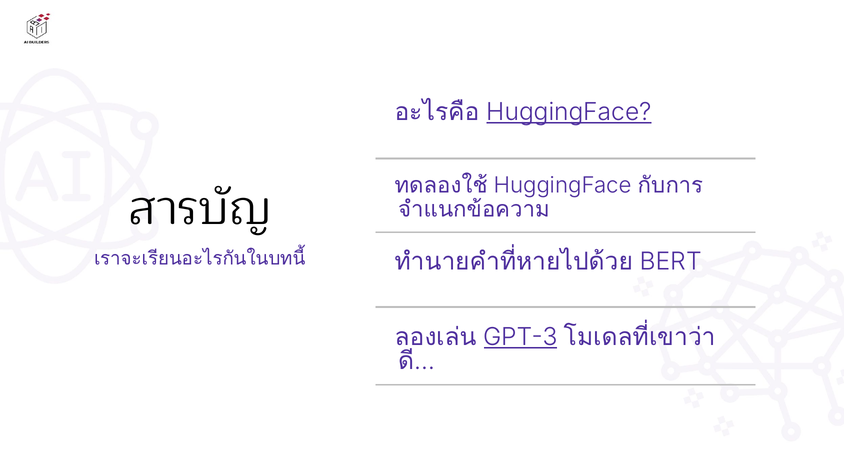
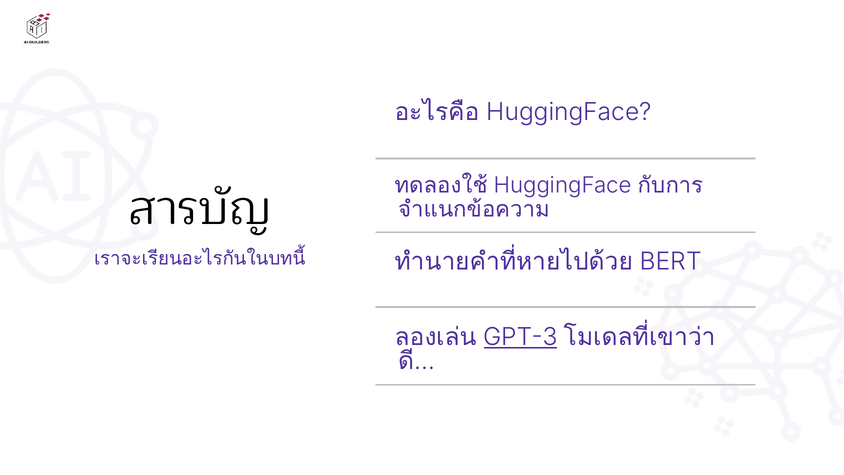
HuggingFace at (569, 112) underline: present -> none
